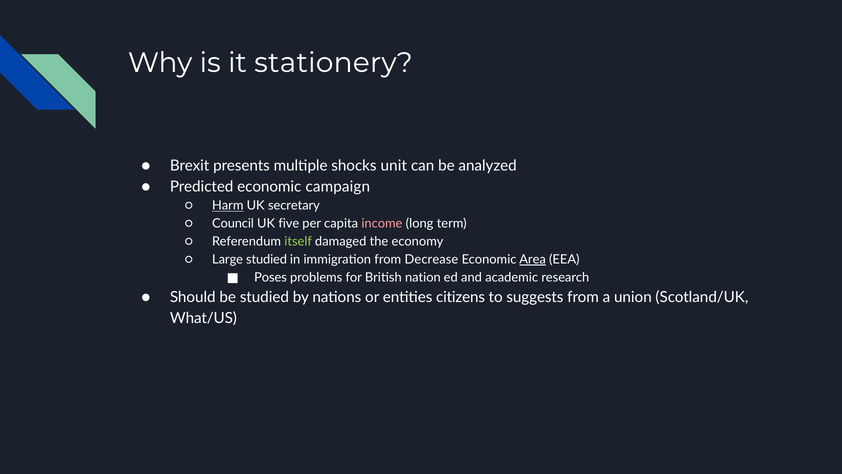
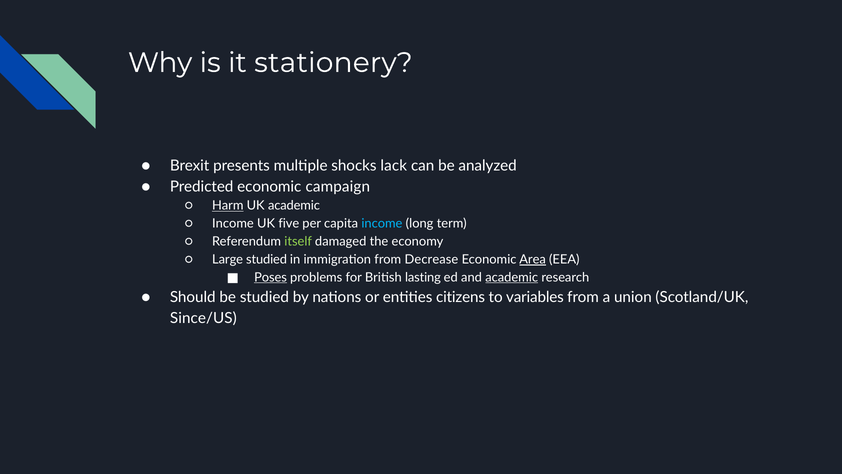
unit: unit -> lack
UK secretary: secretary -> academic
Council at (233, 223): Council -> Income
income at (382, 223) colour: pink -> light blue
Poses underline: none -> present
nation: nation -> lasting
academic at (512, 277) underline: none -> present
suggests: suggests -> variables
What/US: What/US -> Since/US
